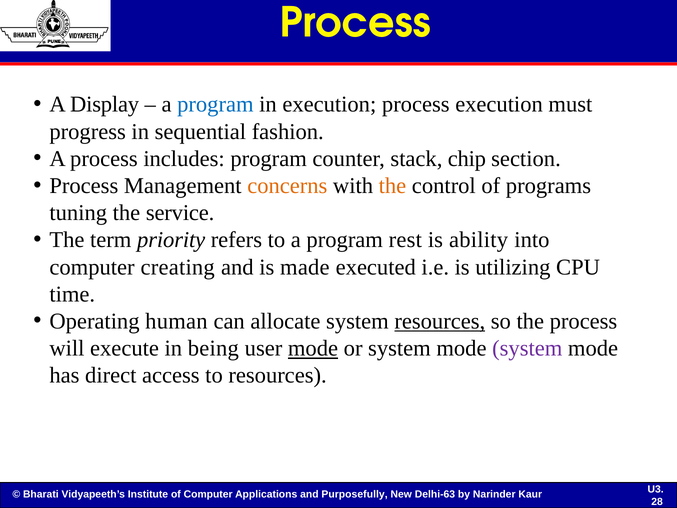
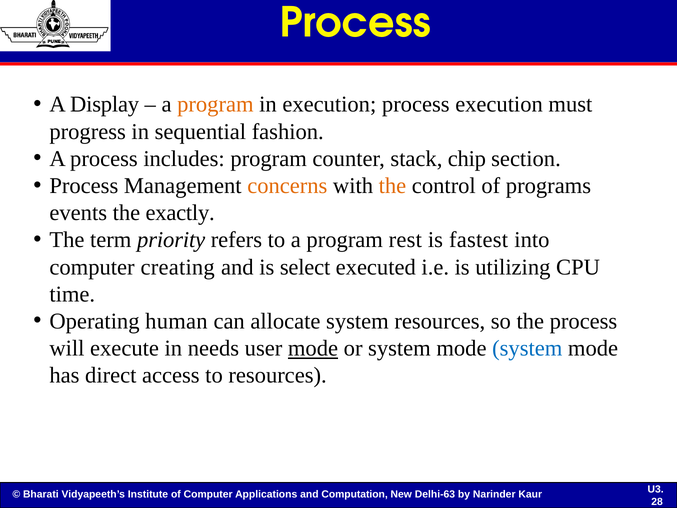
program at (215, 104) colour: blue -> orange
tuning: tuning -> events
service: service -> exactly
ability: ability -> fastest
made: made -> select
resources at (440, 321) underline: present -> none
being: being -> needs
system at (527, 348) colour: purple -> blue
Purposefully: Purposefully -> Computation
